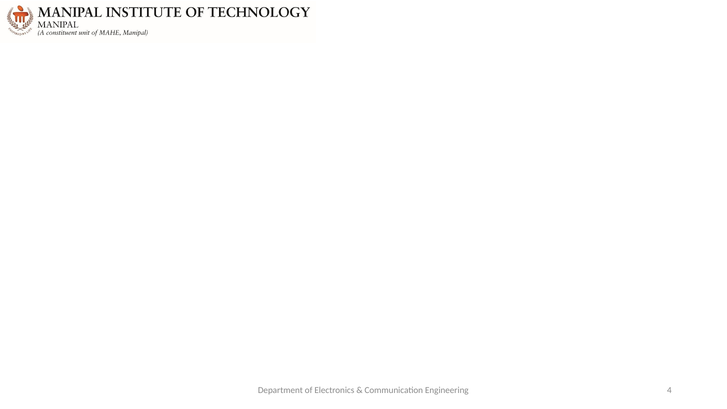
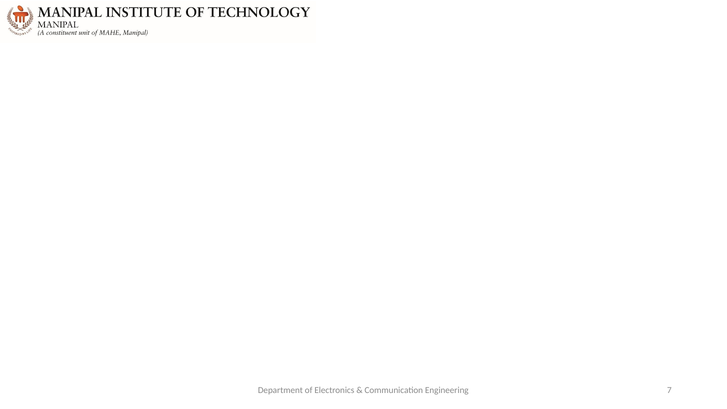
4: 4 -> 7
